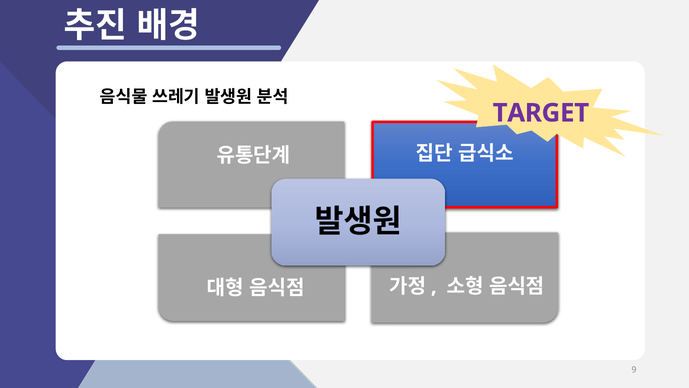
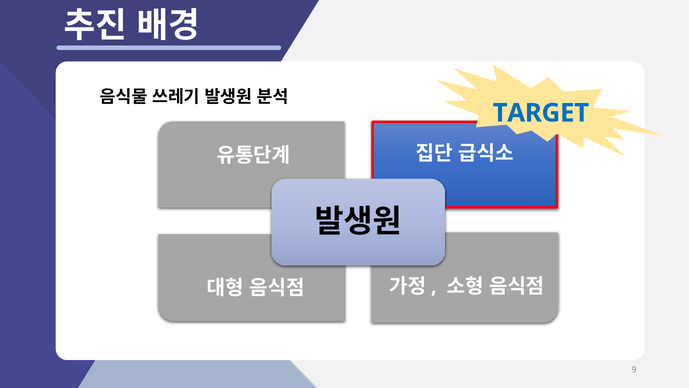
TARGET colour: purple -> blue
